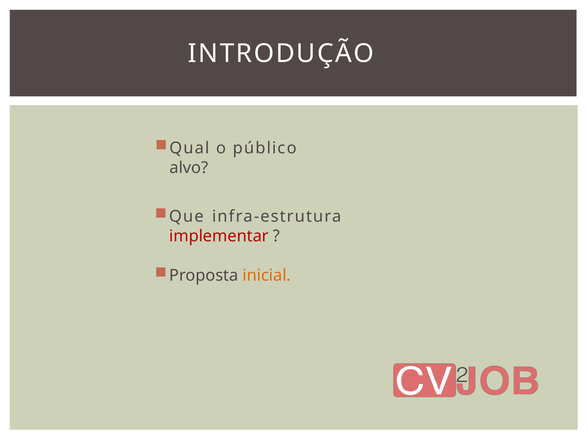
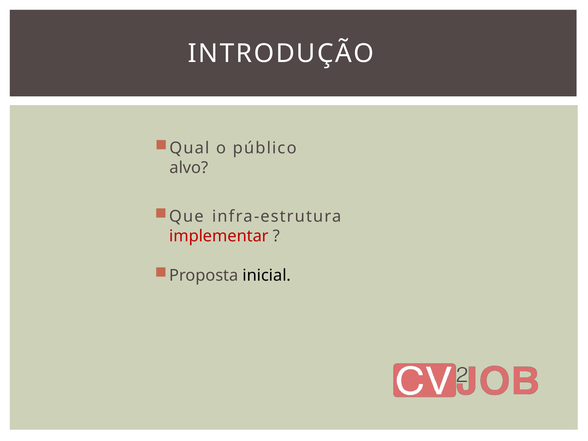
inicial colour: orange -> black
